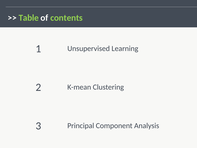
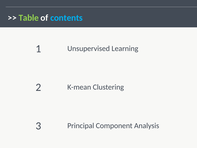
contents colour: light green -> light blue
